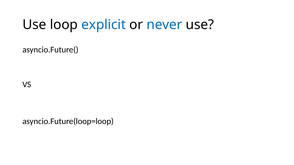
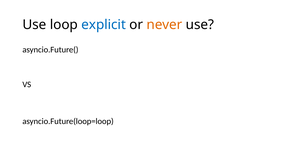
never colour: blue -> orange
